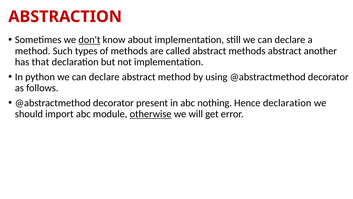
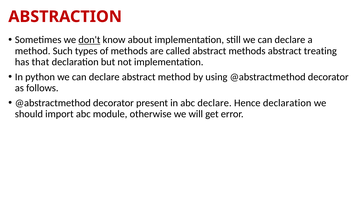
another: another -> treating
abc nothing: nothing -> declare
otherwise underline: present -> none
